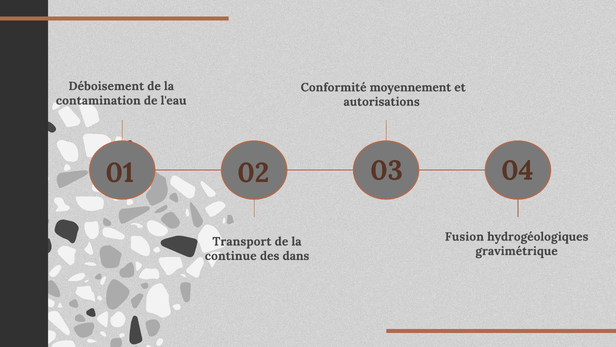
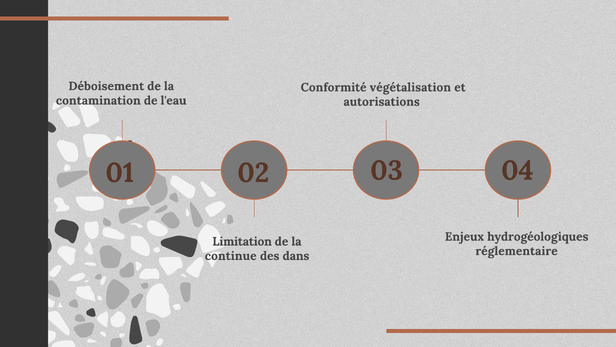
moyennement: moyennement -> végétalisation
Fusion: Fusion -> Enjeux
Transport: Transport -> Limitation
gravimétrique: gravimétrique -> réglementaire
